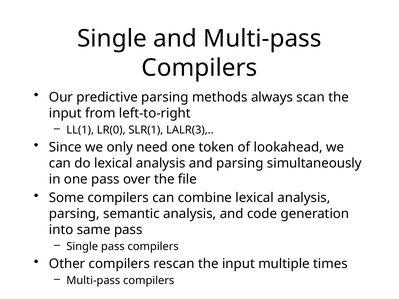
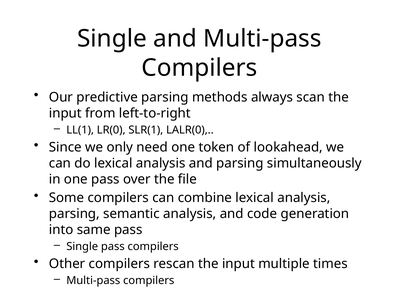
LALR(3: LALR(3 -> LALR(0
